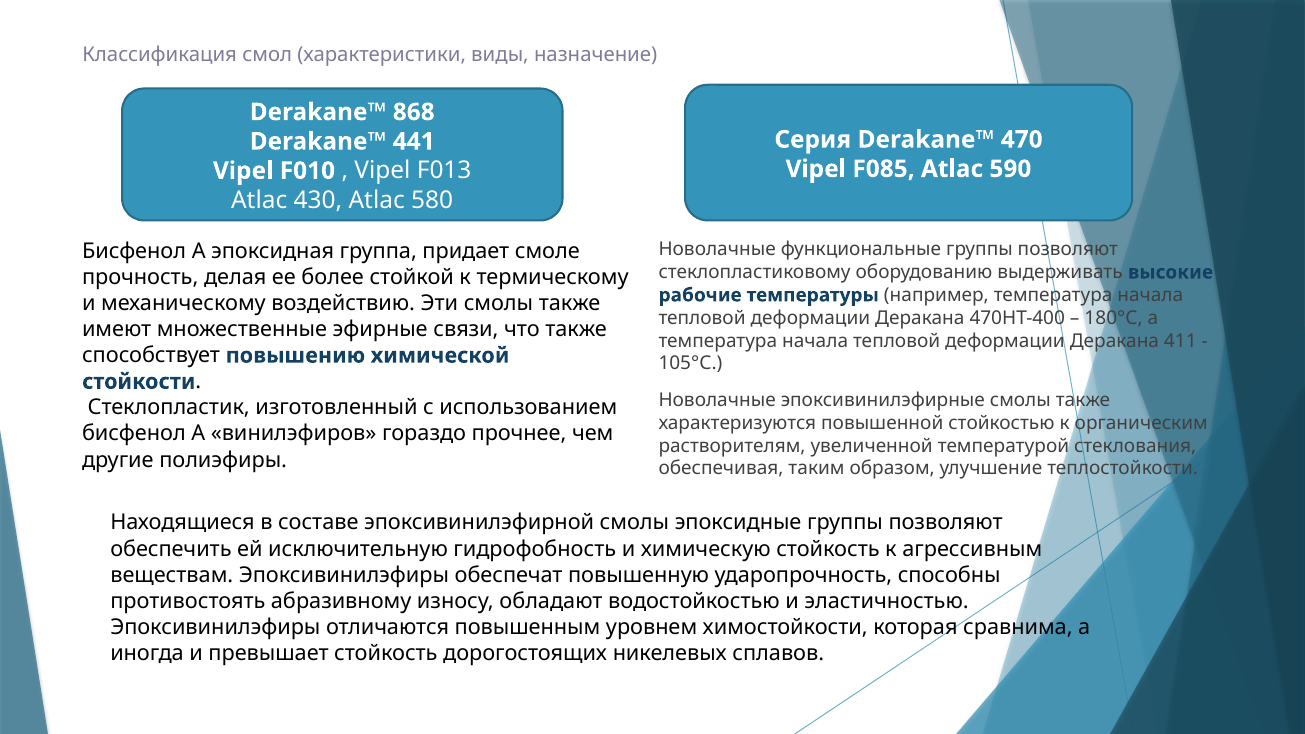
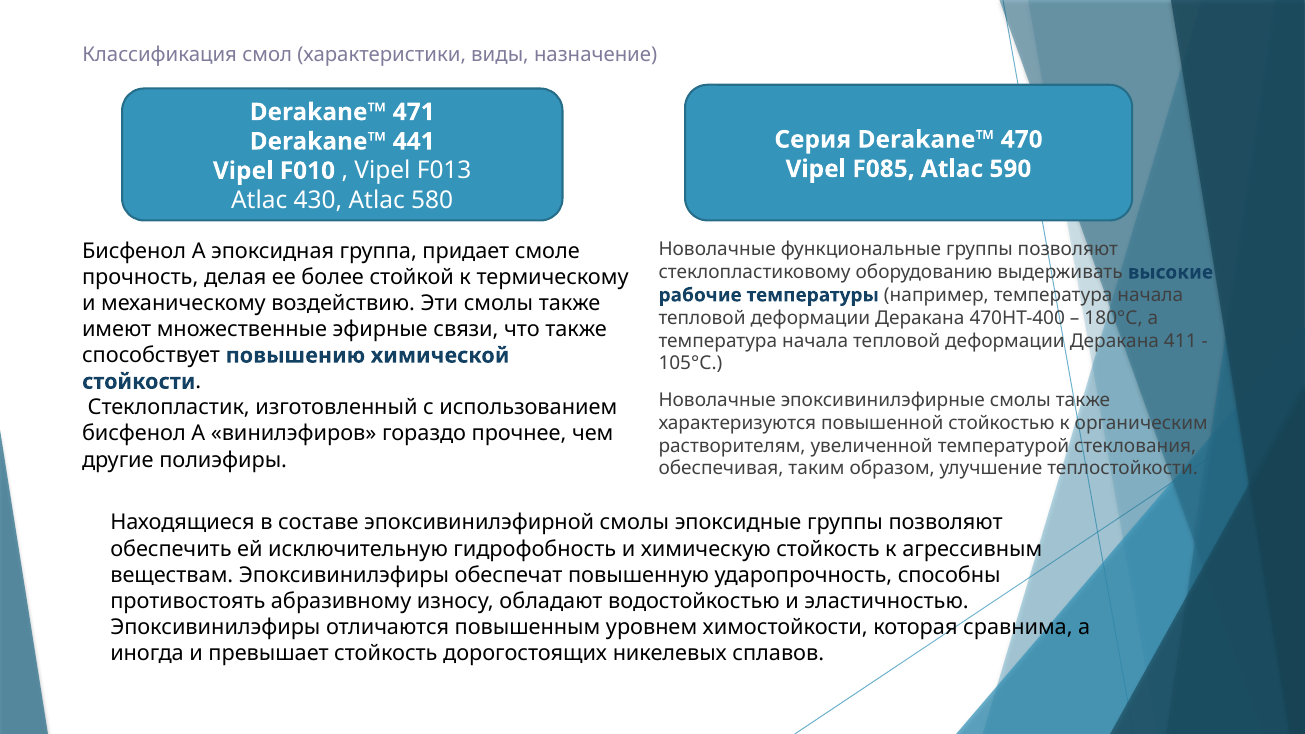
868: 868 -> 471
